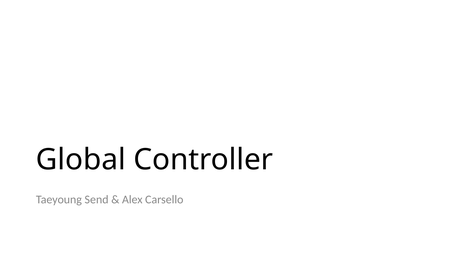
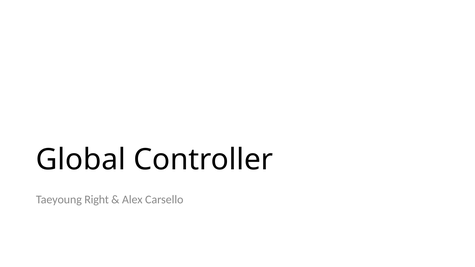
Send: Send -> Right
